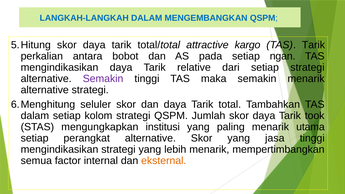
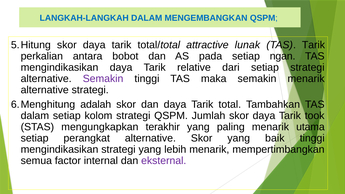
kargo: kargo -> lunak
seluler: seluler -> adalah
institusi: institusi -> terakhir
jasa: jasa -> baik
eksternal colour: orange -> purple
